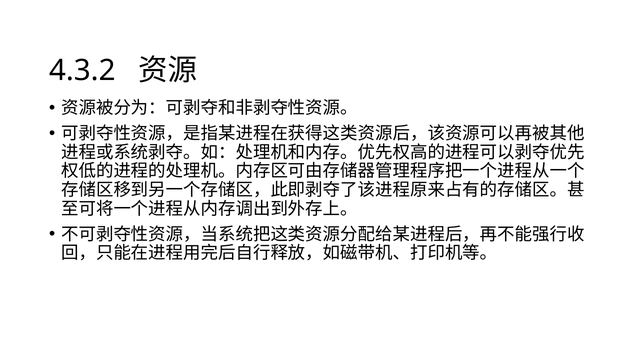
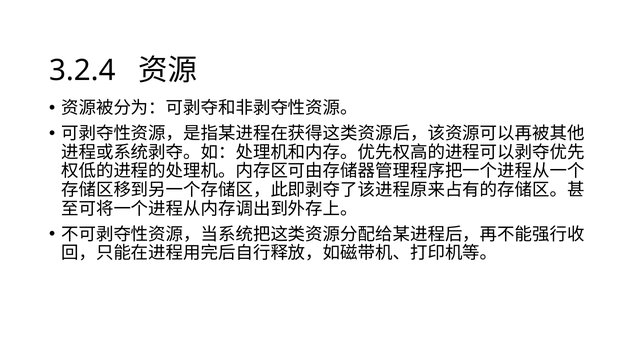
4.3.2: 4.3.2 -> 3.2.4
